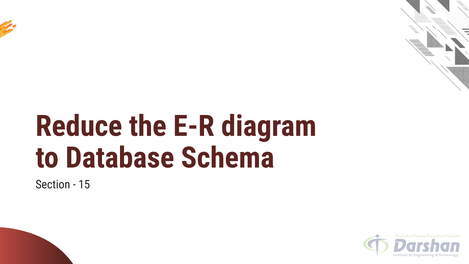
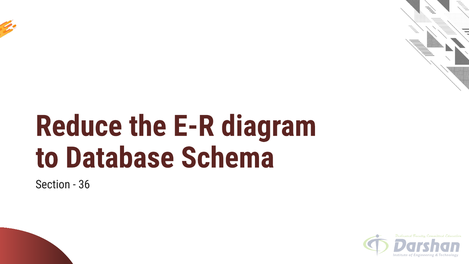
15: 15 -> 36
